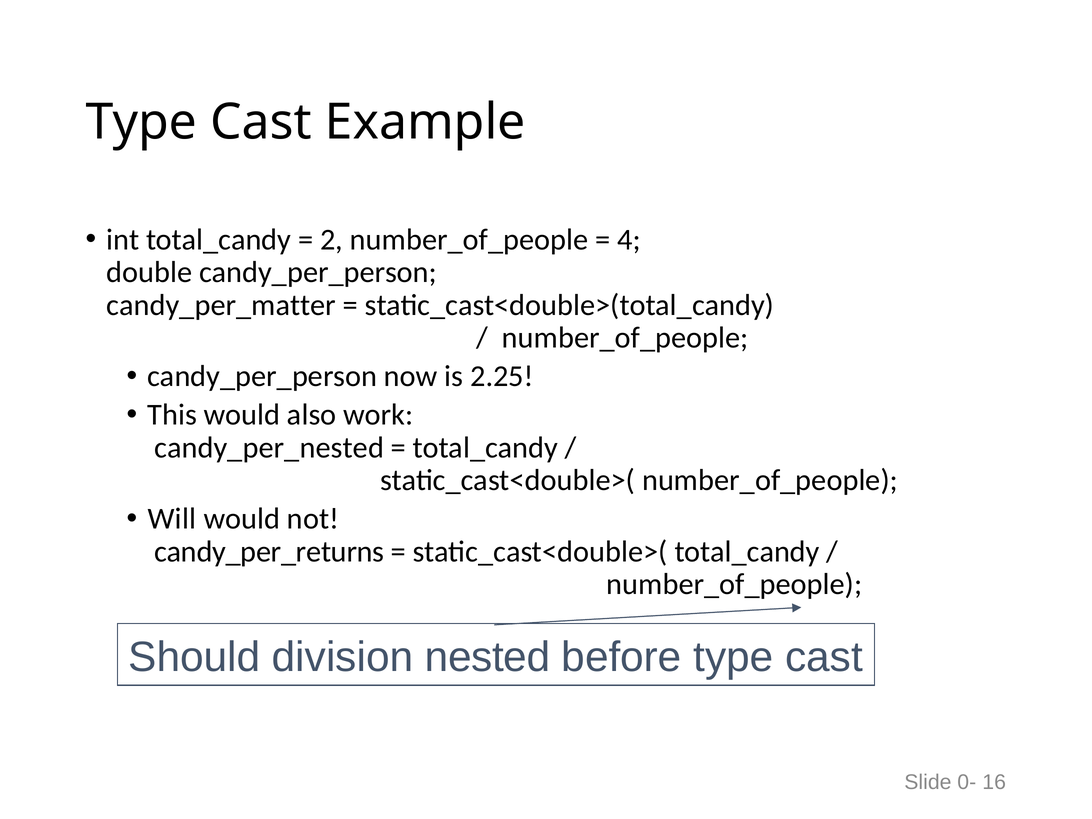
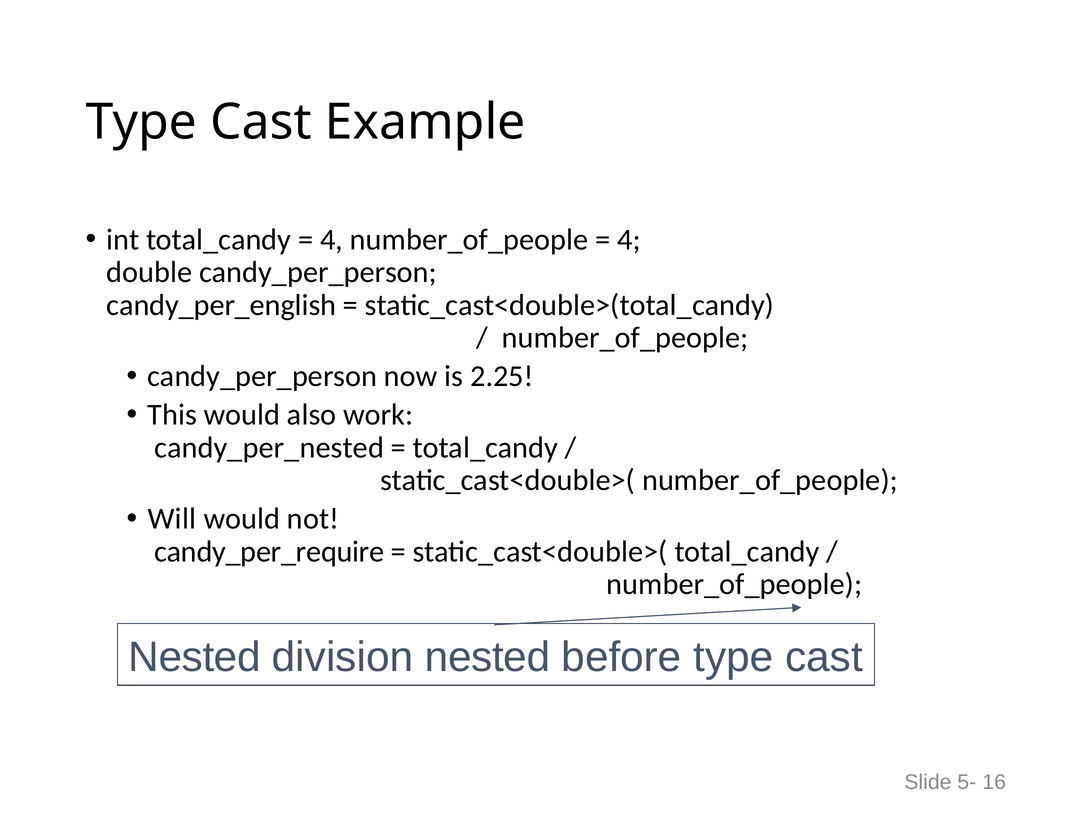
2 at (331, 240): 2 -> 4
candy_per_matter: candy_per_matter -> candy_per_english
candy_per_returns: candy_per_returns -> candy_per_require
Should at (194, 657): Should -> Nested
0-: 0- -> 5-
